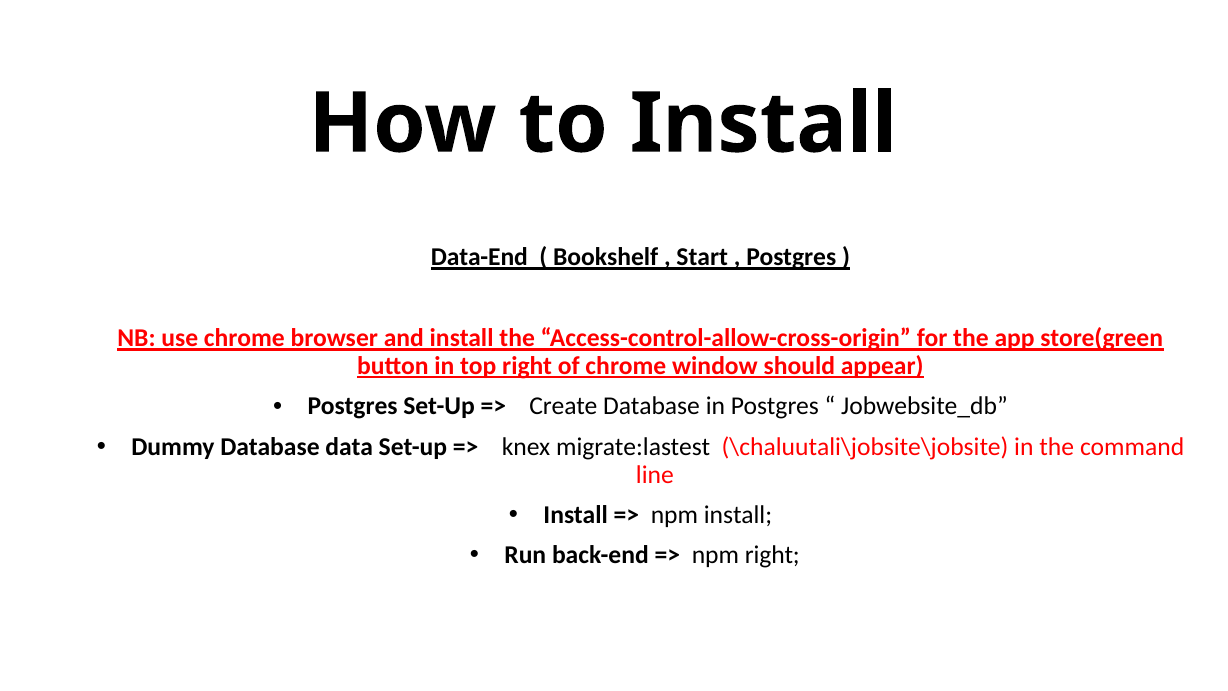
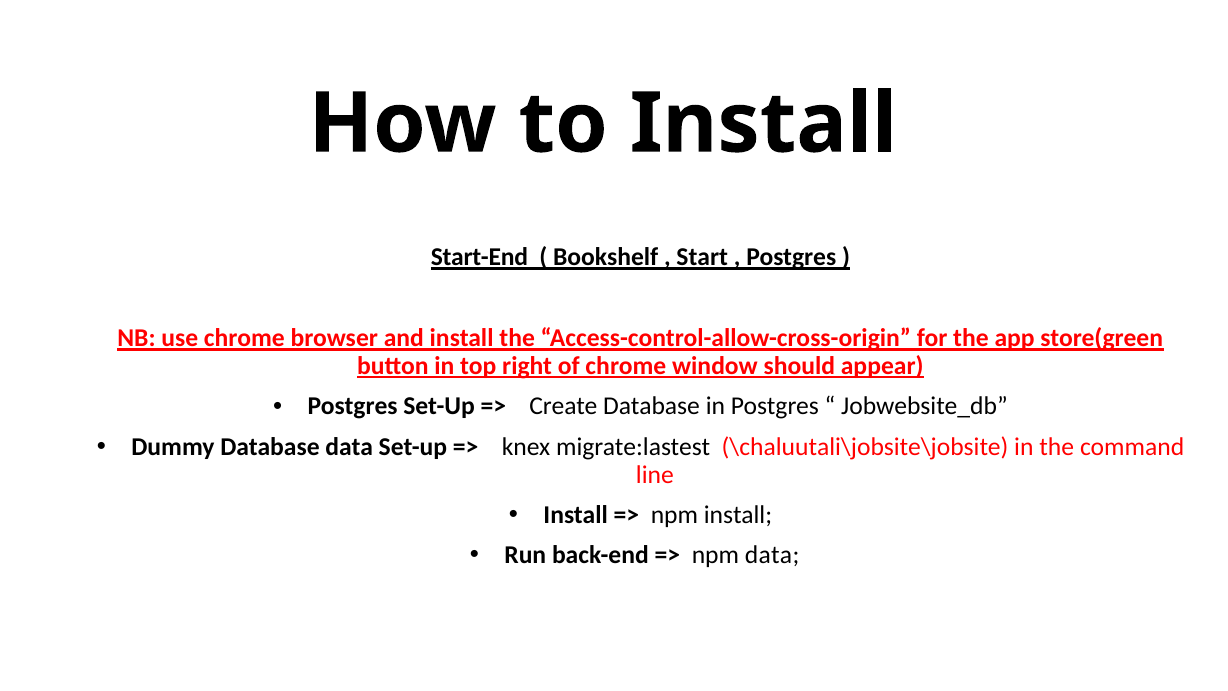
Data-End: Data-End -> Start-End
npm right: right -> data
